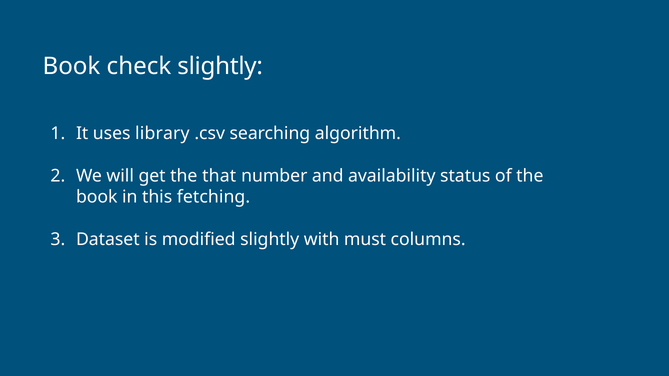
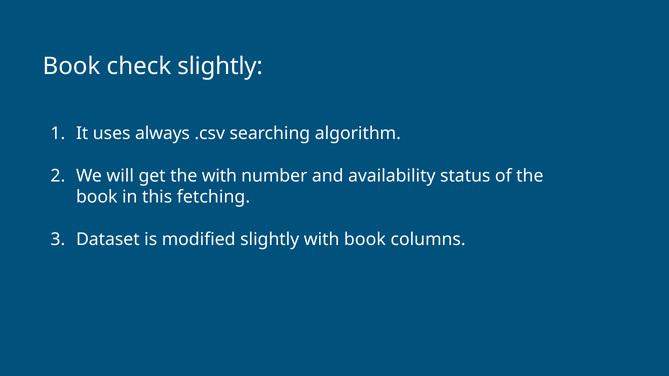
library: library -> always
the that: that -> with
with must: must -> book
